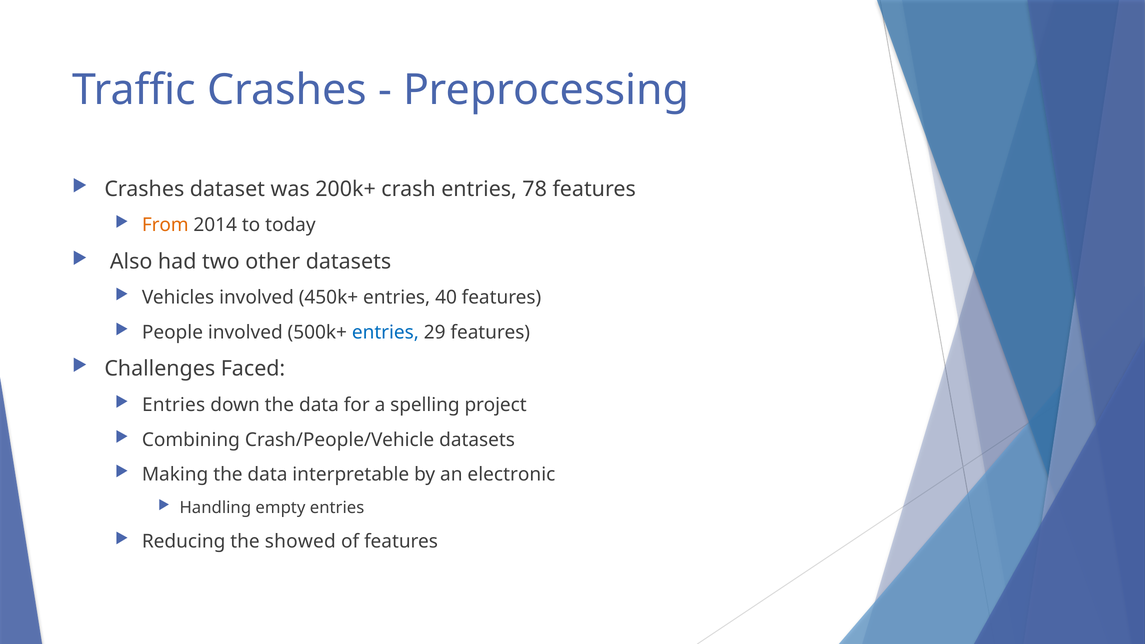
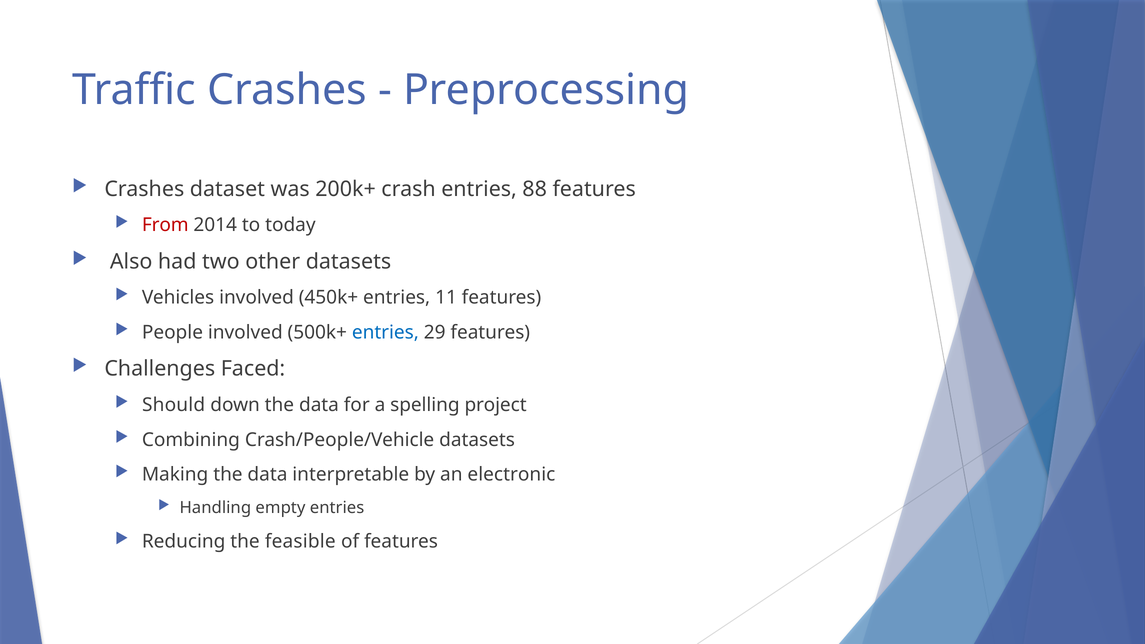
78: 78 -> 88
From colour: orange -> red
40: 40 -> 11
Entries at (174, 405): Entries -> Should
showed: showed -> feasible
